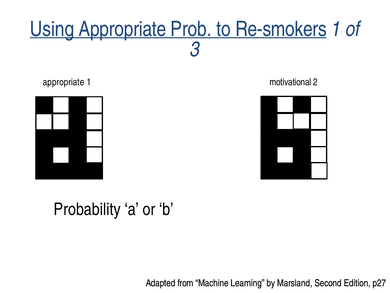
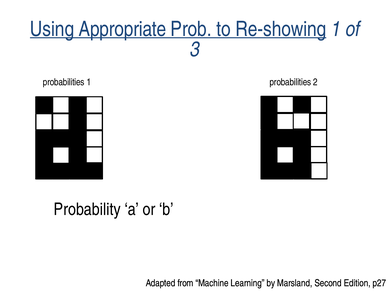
Re-smokers: Re-smokers -> Re-showing
appropriate at (64, 82): appropriate -> probabilities
1 motivational: motivational -> probabilities
